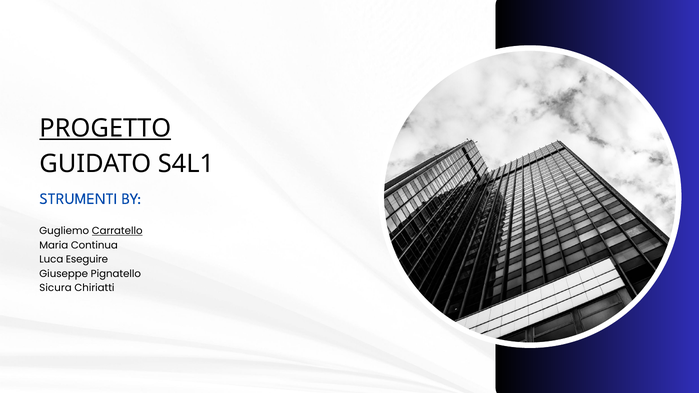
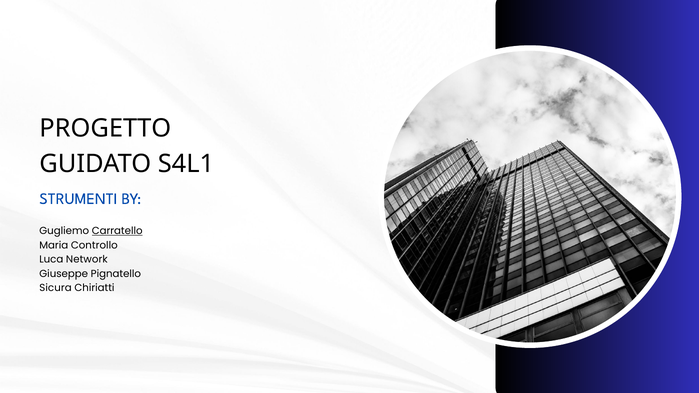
PROGETTO underline: present -> none
Continua: Continua -> Controllo
Eseguire: Eseguire -> Network
